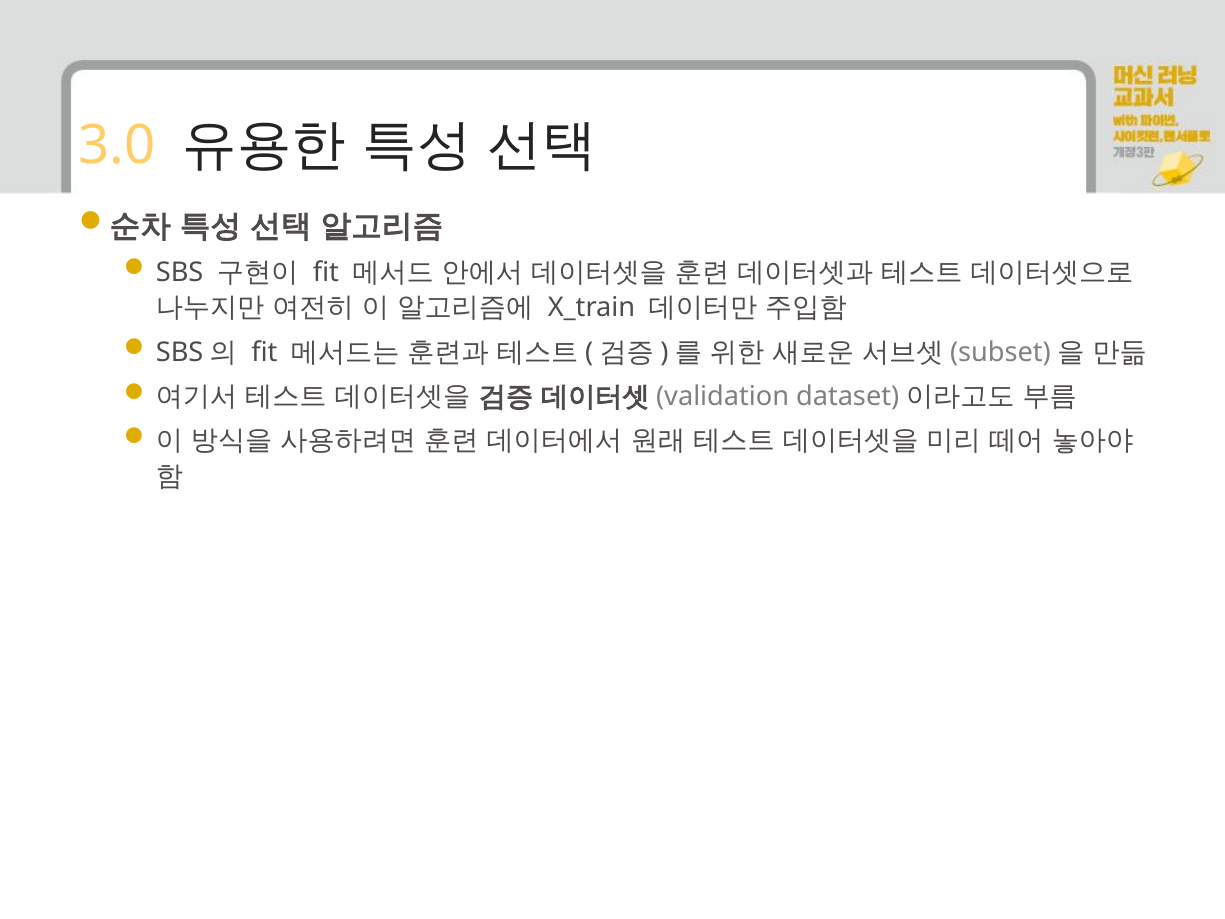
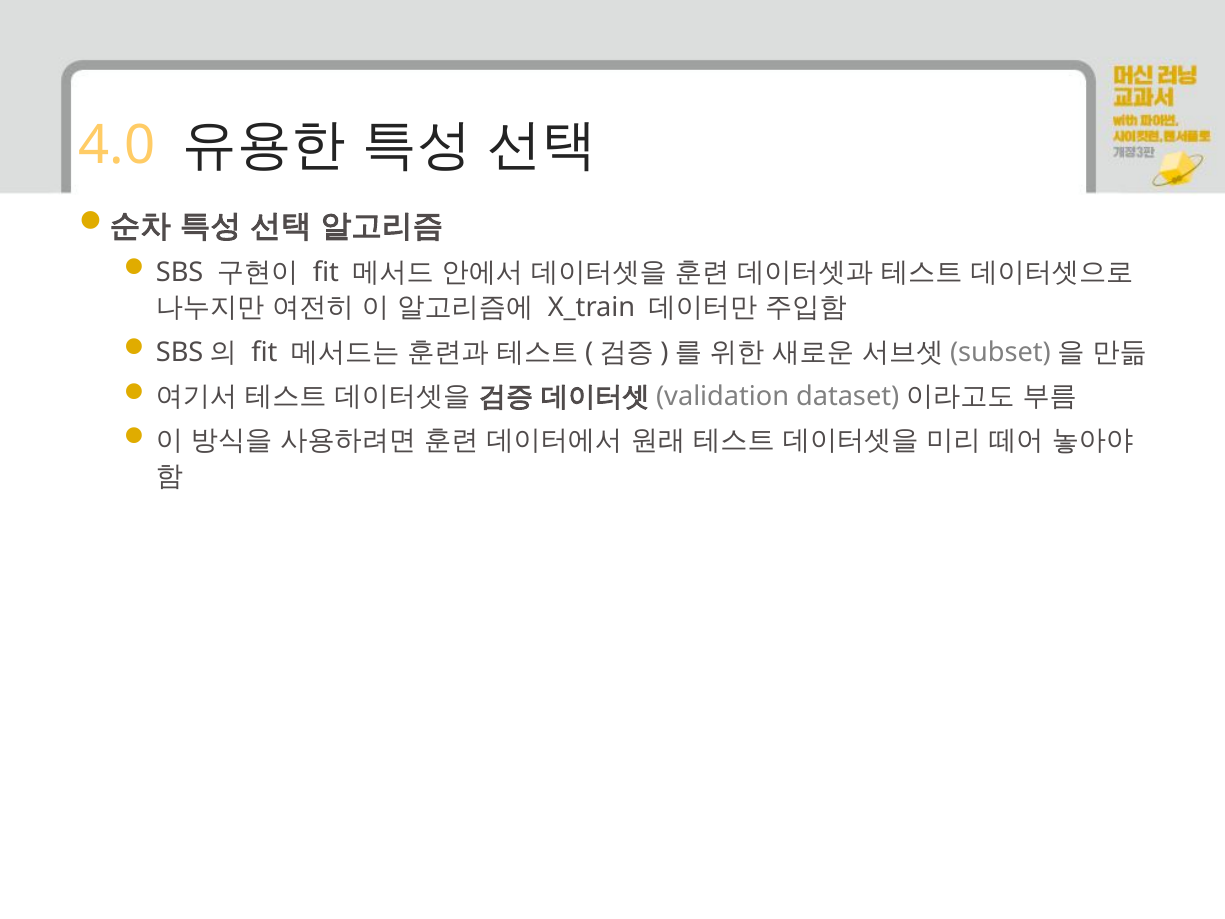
3.0: 3.0 -> 4.0
